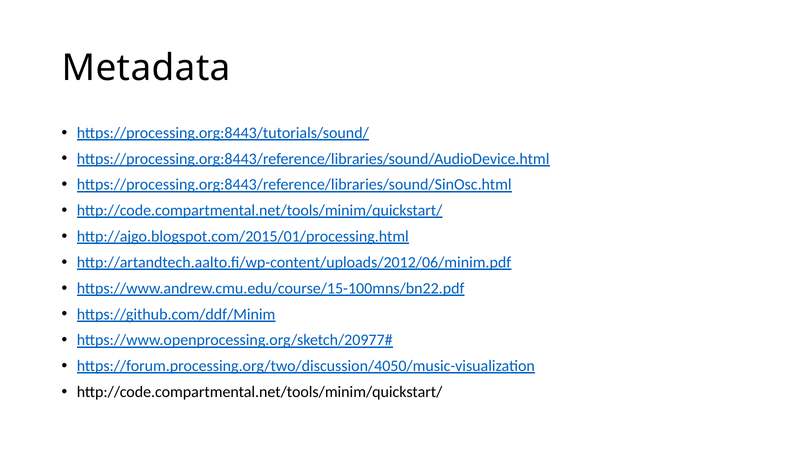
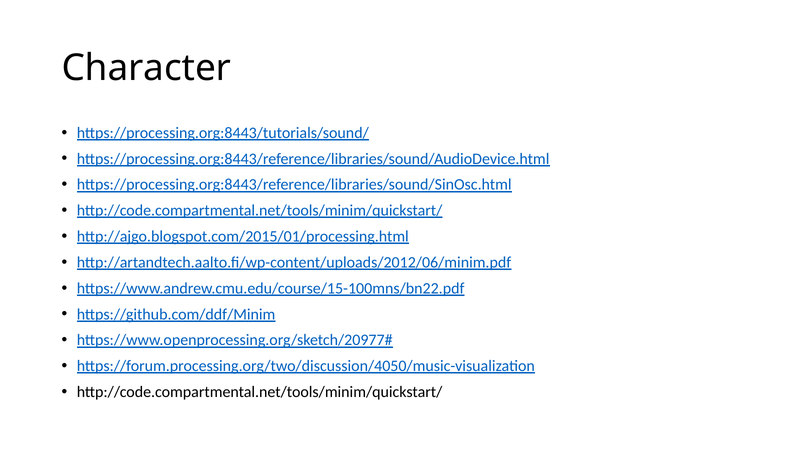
Metadata: Metadata -> Character
